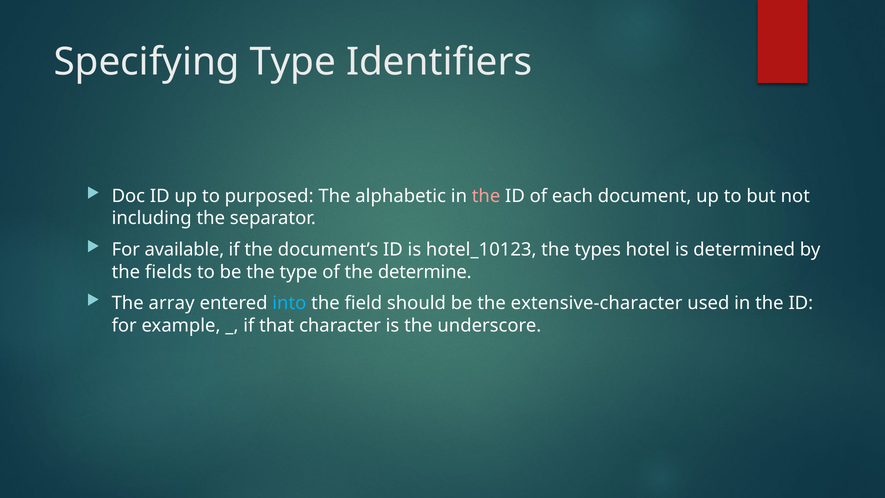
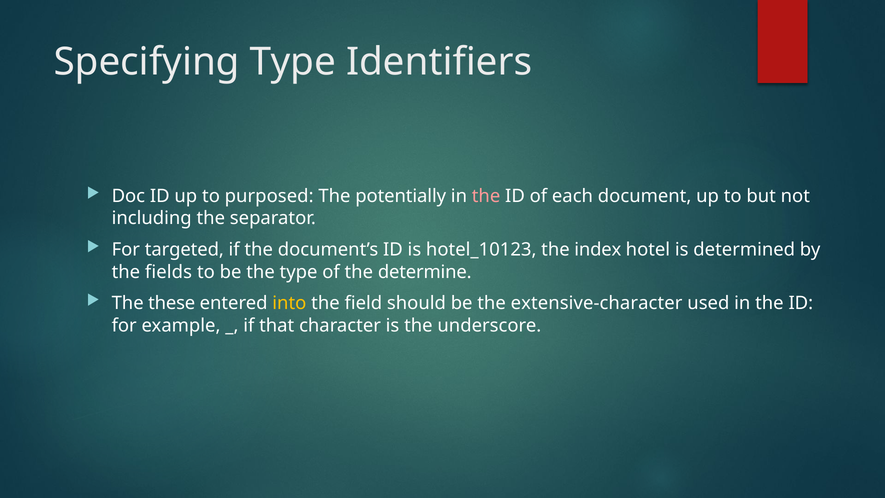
alphabetic: alphabetic -> potentially
available: available -> targeted
types: types -> index
array: array -> these
into colour: light blue -> yellow
